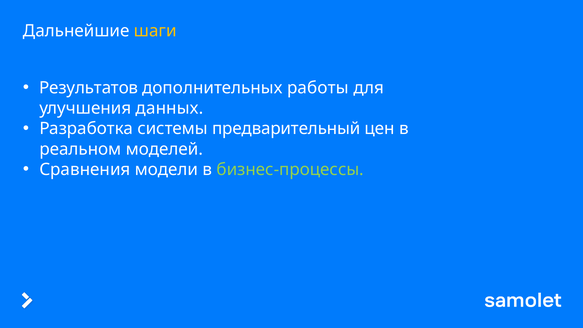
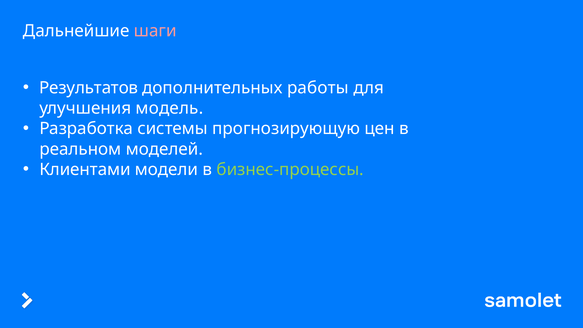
шаги colour: yellow -> pink
данных: данных -> модель
предварительный: предварительный -> прогнозирующую
Сравнения: Сравнения -> Клиентами
